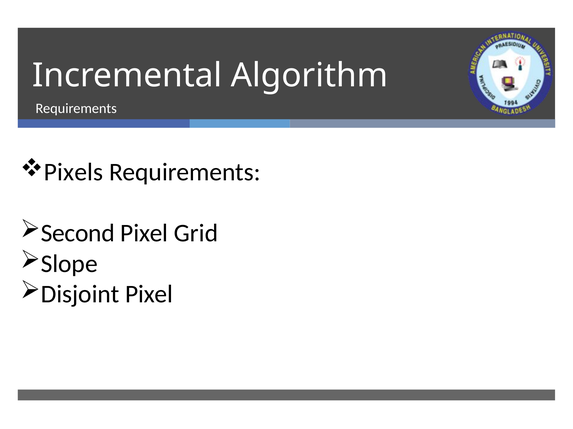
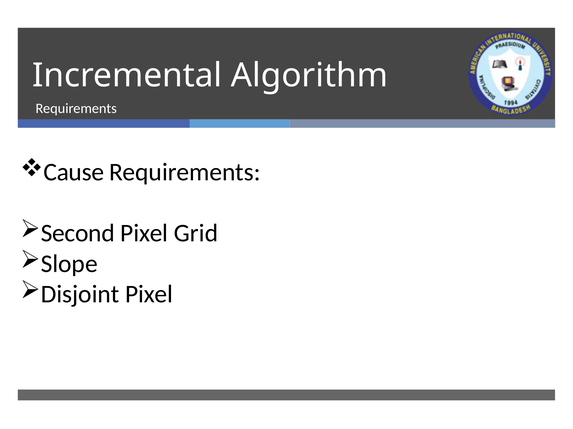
Pixels: Pixels -> Cause
